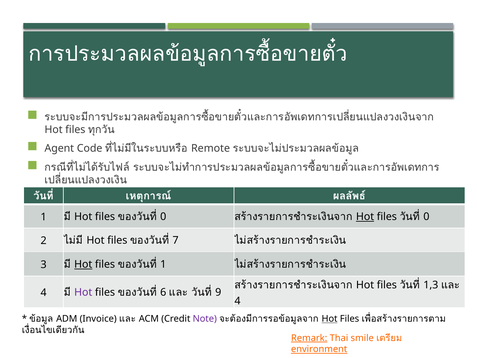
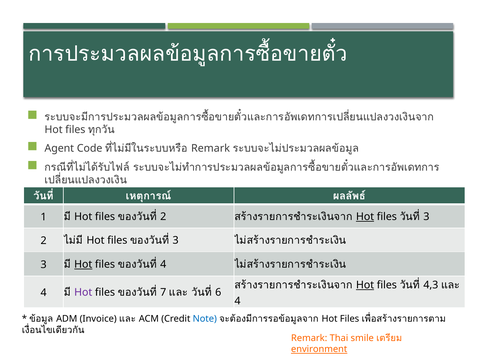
Remote at (211, 148): Remote -> Remark
0 at (163, 216): 0 -> 2
0 at (426, 216): 0 -> 3
7 at (176, 240): 7 -> 3
1 at (163, 264): 1 -> 4
Hot at (365, 285) underline: none -> present
1,3: 1,3 -> 4,3
6: 6 -> 7
9: 9 -> 6
Note colour: purple -> blue
Hot at (330, 319) underline: present -> none
Remark at (309, 338) underline: present -> none
